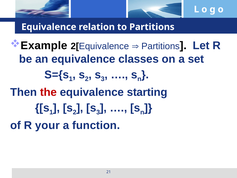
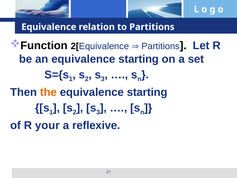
Example: Example -> Function
an equivalence classes: classes -> starting
the colour: red -> orange
function: function -> reflexive
